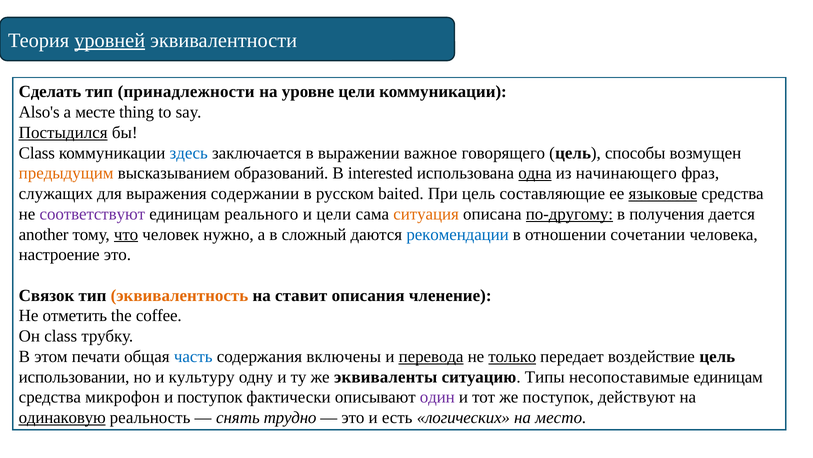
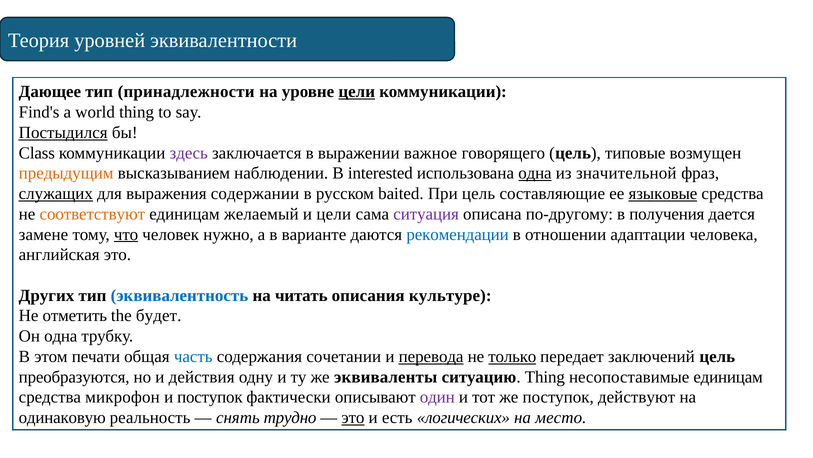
уровней underline: present -> none
Сделать: Сделать -> Дающее
цели at (357, 92) underline: none -> present
Also's: Also's -> Find's
месте: месте -> world
здесь colour: blue -> purple
способы: способы -> типовые
образований: образований -> наблюдении
начинающего: начинающего -> значительной
служащих underline: none -> present
соответствуют colour: purple -> orange
реального: реального -> желаемый
ситуация colour: orange -> purple
по-другому underline: present -> none
another: another -> замене
сложный: сложный -> варианте
сочетании: сочетании -> адаптации
настроение: настроение -> английская
Связок: Связок -> Других
эквивалентность colour: orange -> blue
ставит: ставит -> читать
членение: членение -> культуре
coffee: coffee -> будет
Он class: class -> одна
включены: включены -> сочетании
воздействие: воздействие -> заключений
использовании: использовании -> преобразуются
культуру: культуру -> действия
ситуацию Типы: Типы -> Thing
одинаковую underline: present -> none
это at (353, 417) underline: none -> present
